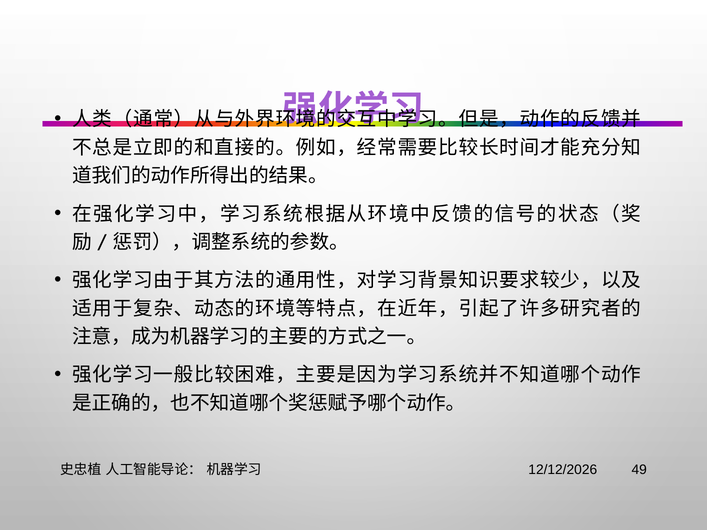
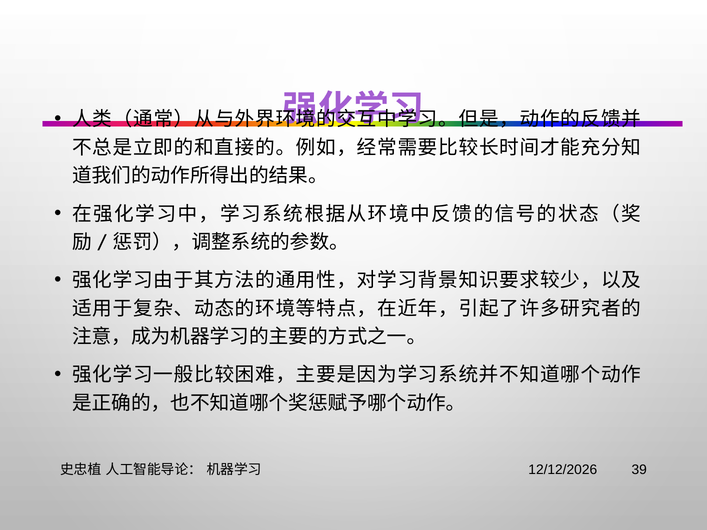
49: 49 -> 39
